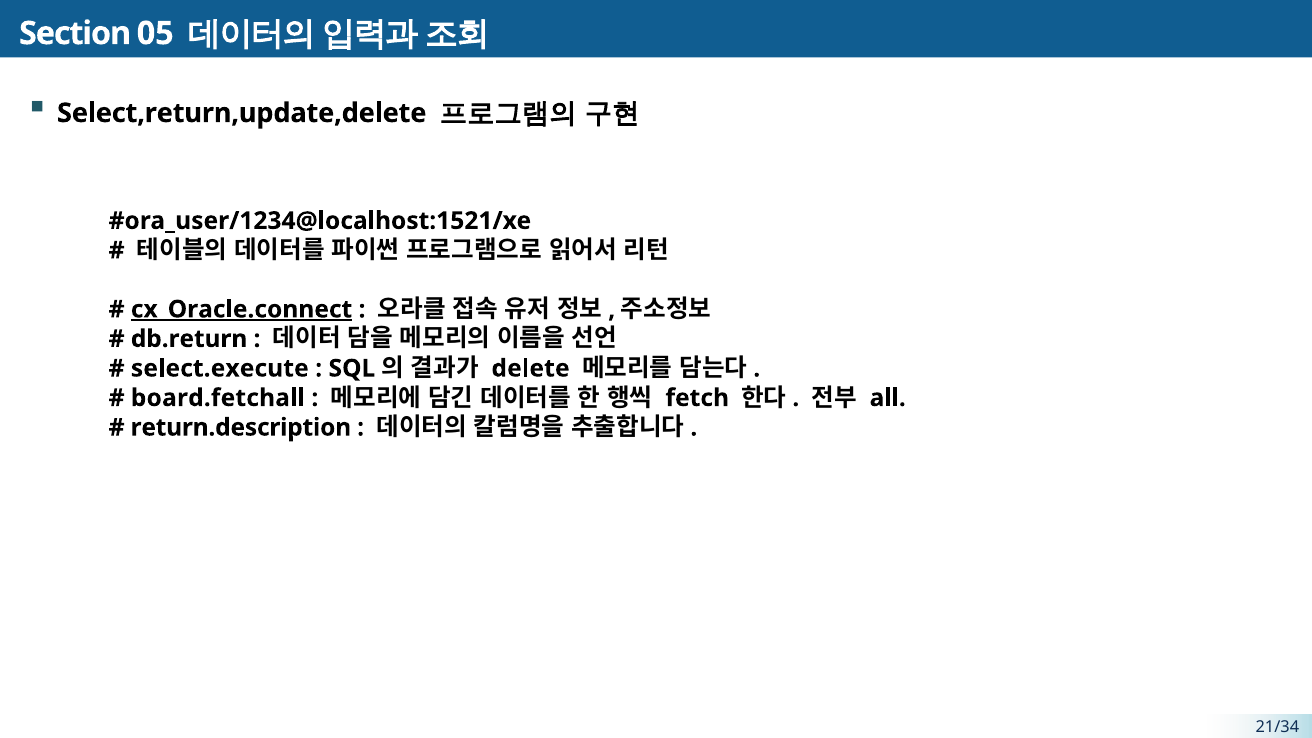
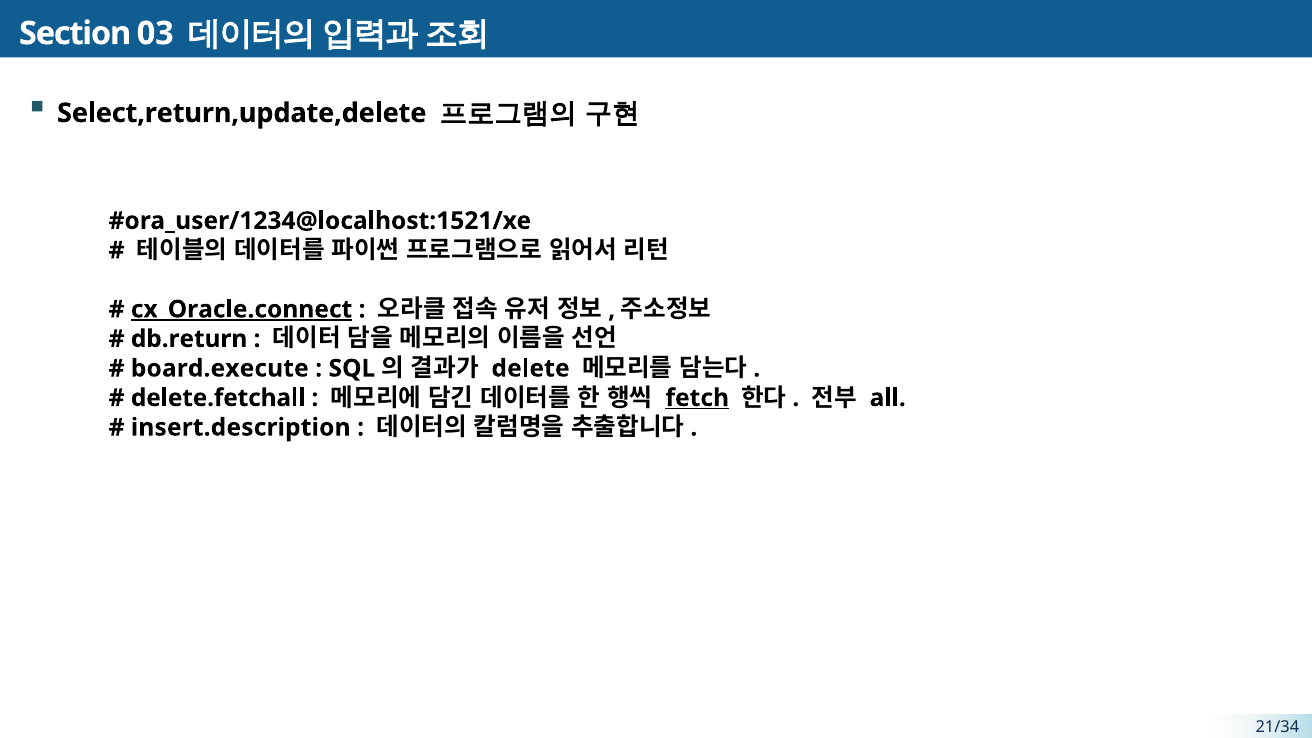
05: 05 -> 03
select.execute: select.execute -> board.execute
board.fetchall: board.fetchall -> delete.fetchall
fetch underline: none -> present
return.description: return.description -> insert.description
